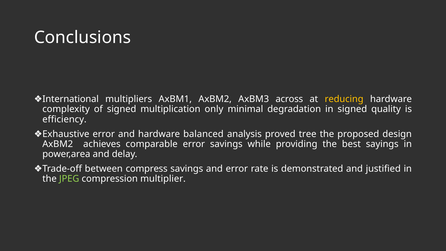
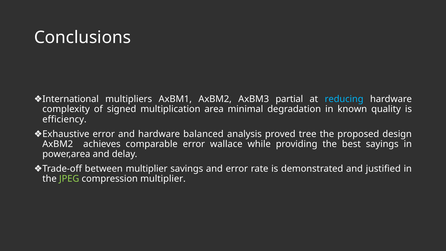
across: across -> partial
reducing colour: yellow -> light blue
only: only -> area
in signed: signed -> known
error savings: savings -> wallace
between compress: compress -> multiplier
